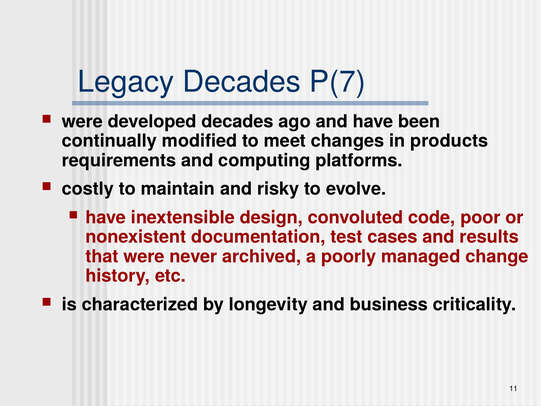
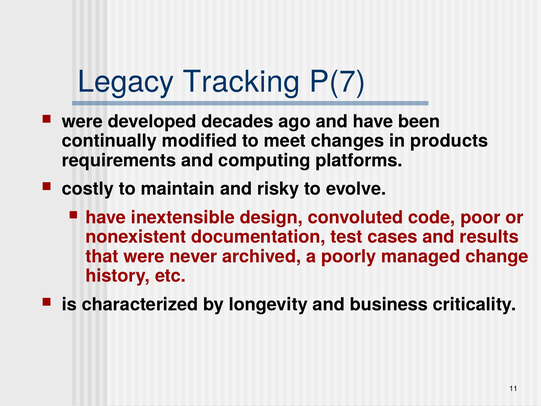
Legacy Decades: Decades -> Tracking
